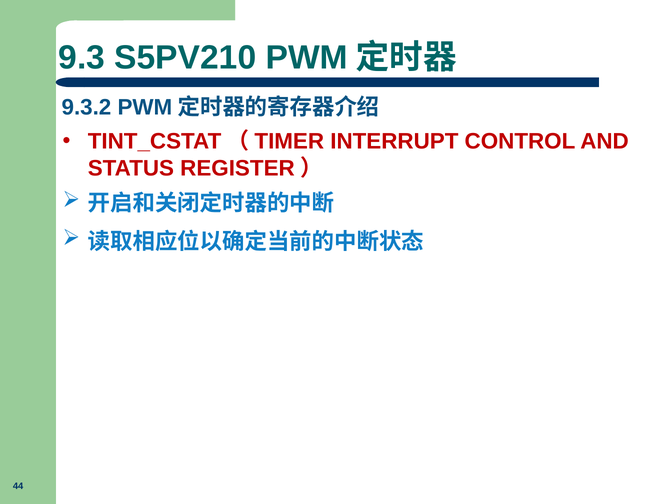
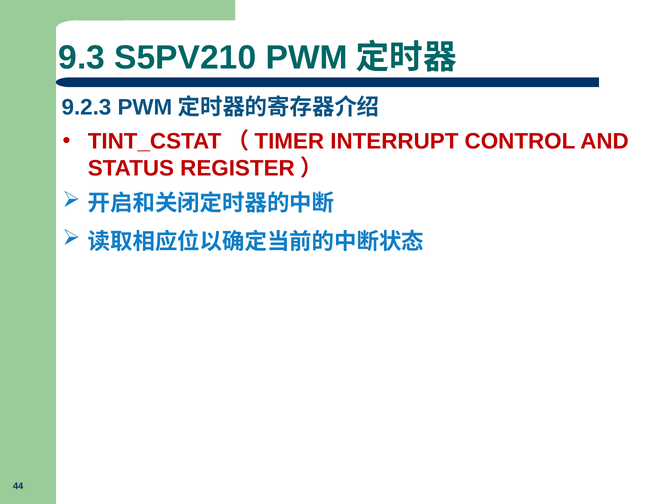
9.3.2: 9.3.2 -> 9.2.3
